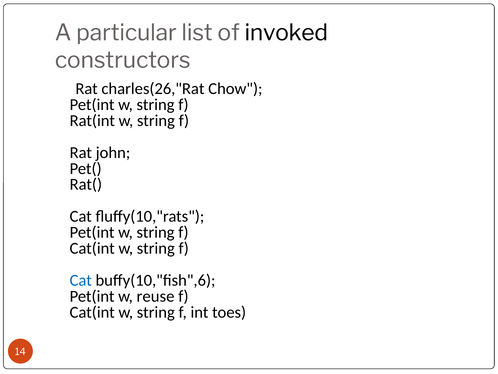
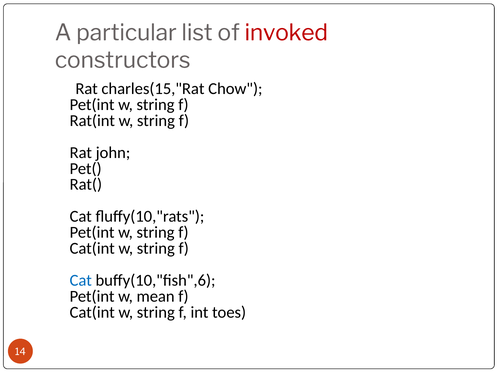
invoked colour: black -> red
charles(26,"Rat: charles(26,"Rat -> charles(15,"Rat
reuse: reuse -> mean
